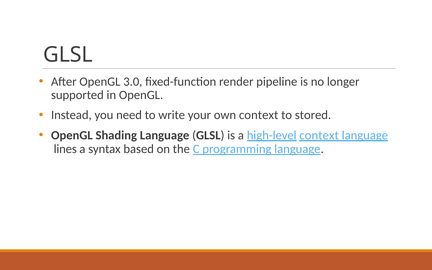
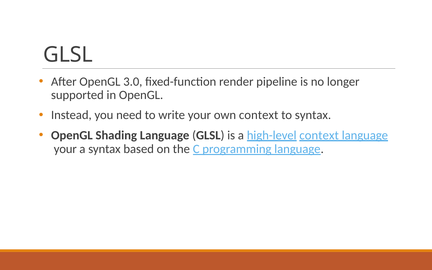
to stored: stored -> syntax
lines at (65, 149): lines -> your
